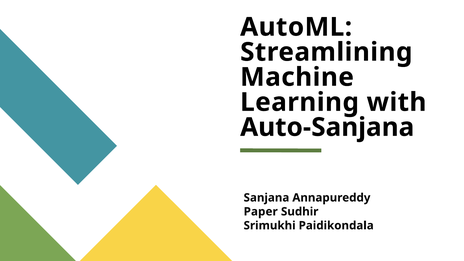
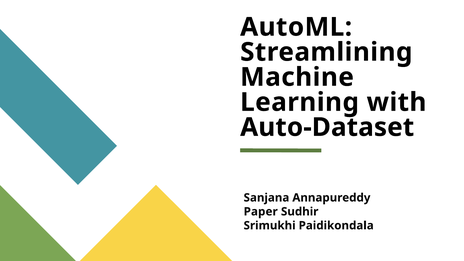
Auto-Sanjana: Auto-Sanjana -> Auto-Dataset
